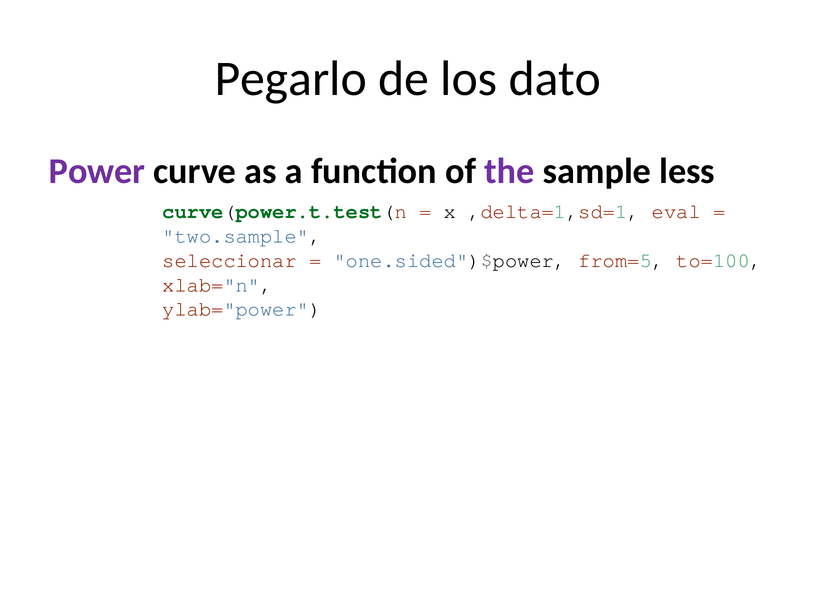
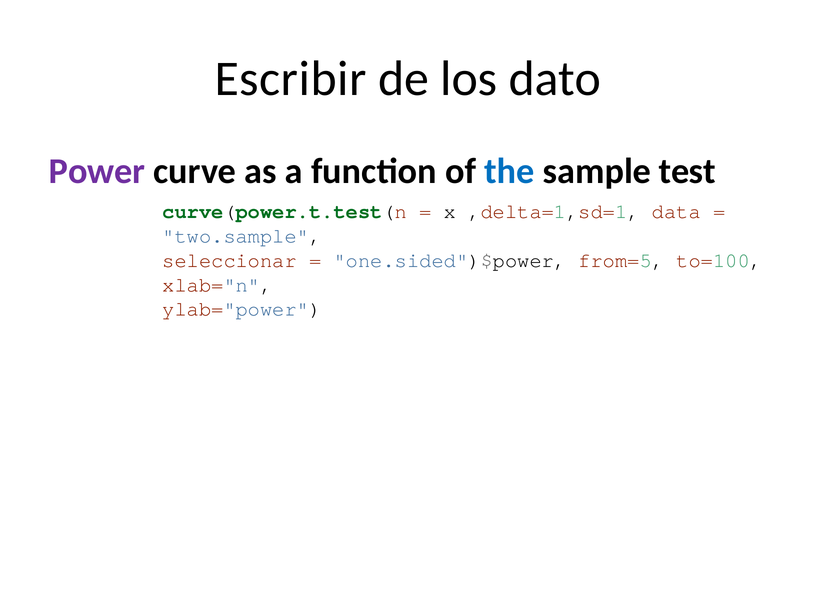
Pegarlo: Pegarlo -> Escribir
the colour: purple -> blue
less: less -> test
eval: eval -> data
